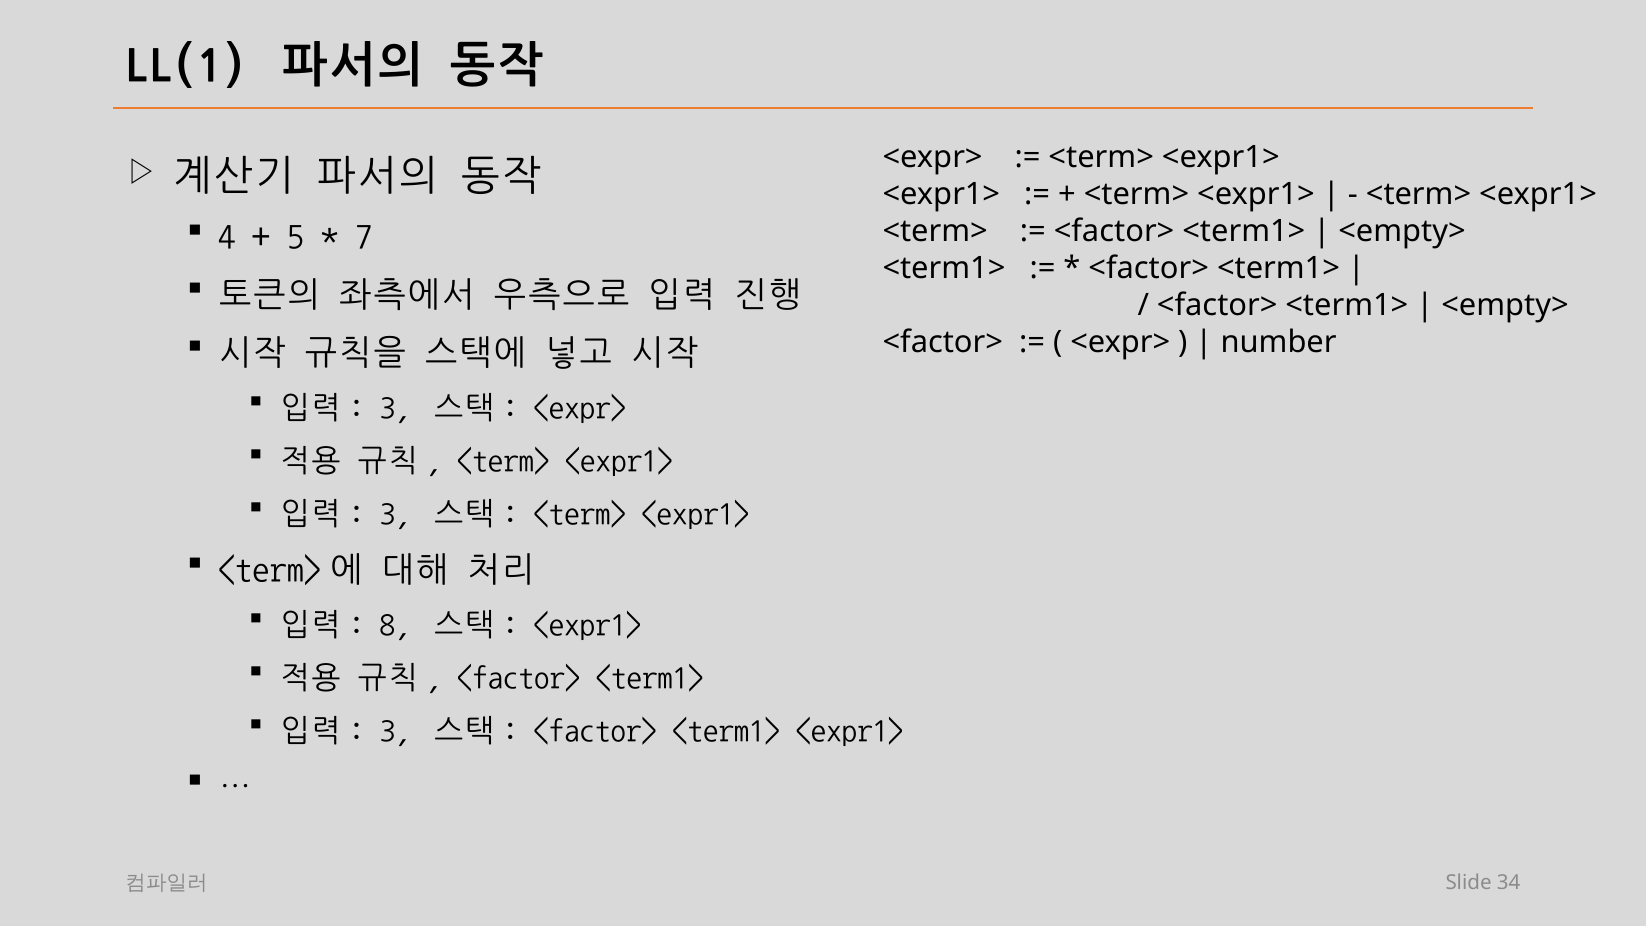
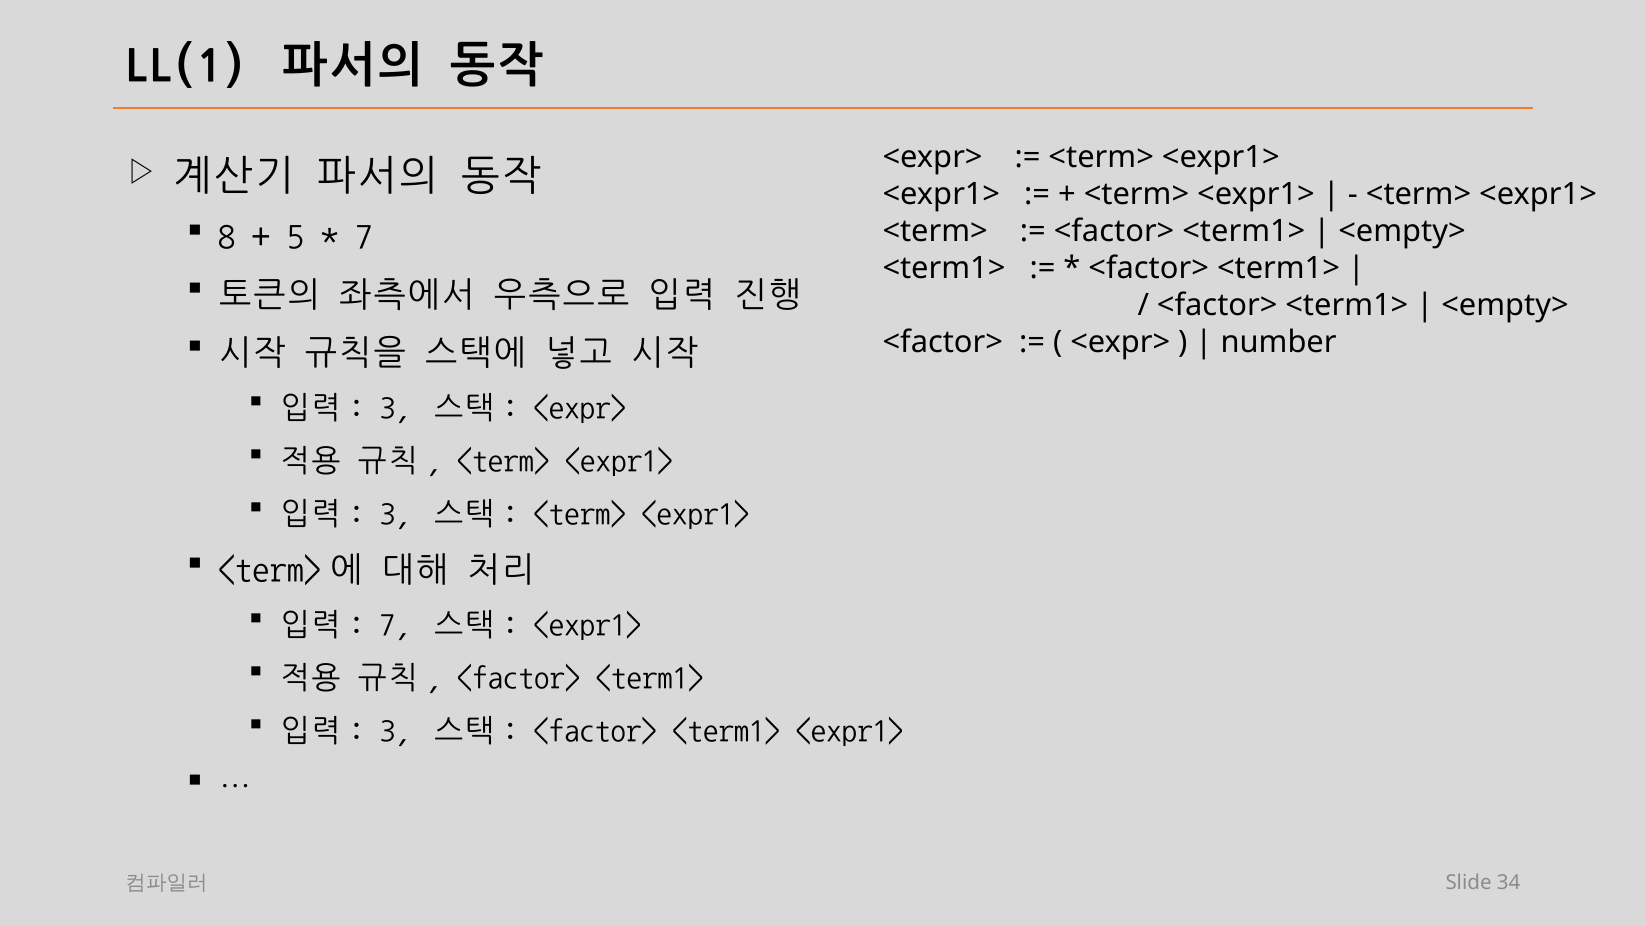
4: 4 -> 8
8 at (395, 624): 8 -> 7
